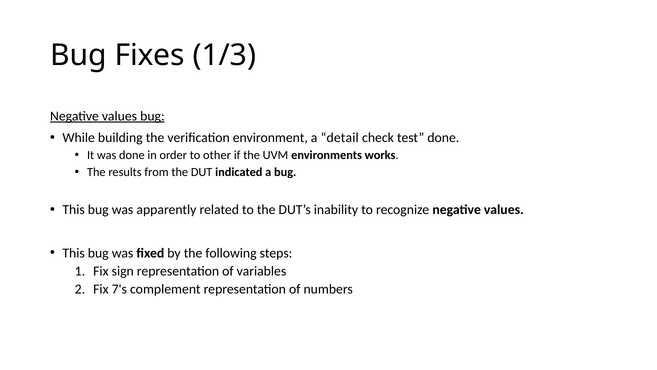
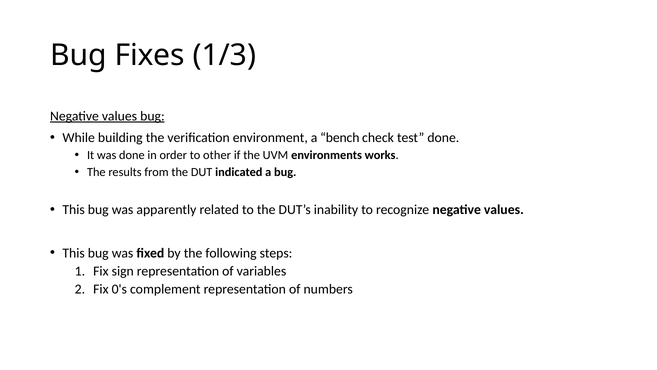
detail: detail -> bench
7's: 7's -> 0's
